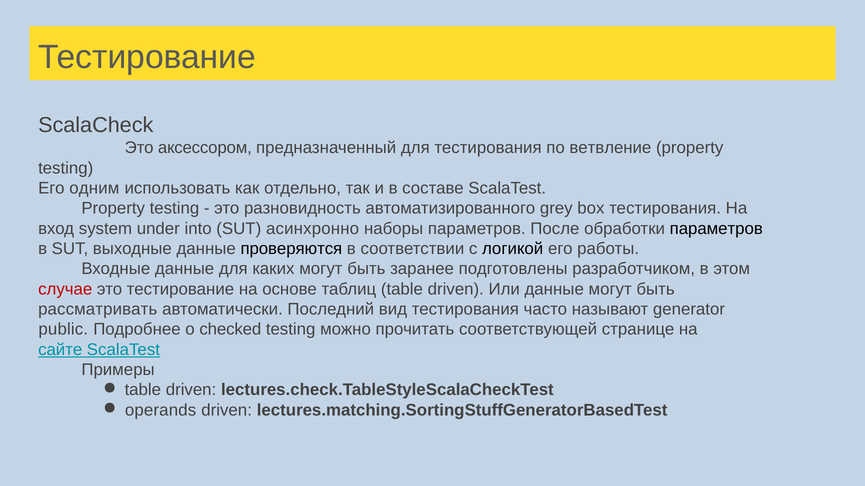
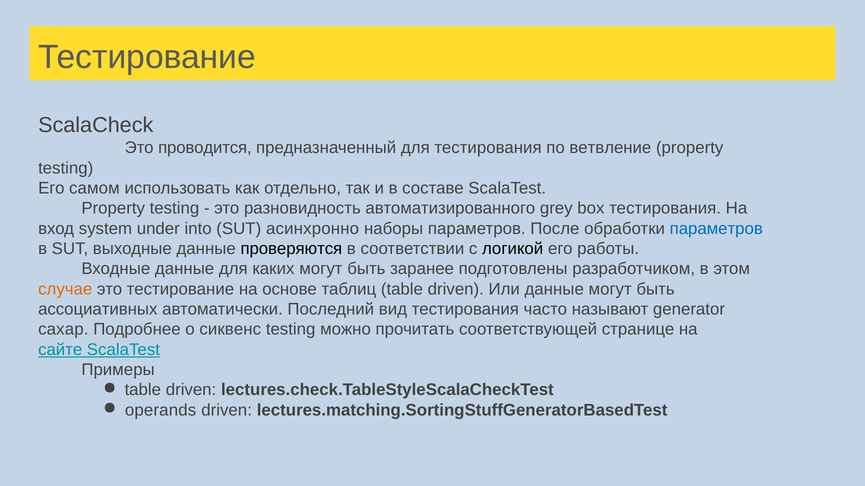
аксессором: аксессором -> проводится
одним: одним -> самом
параметров at (716, 229) colour: black -> blue
случае colour: red -> orange
рассматривать: рассматривать -> ассоциативных
public: public -> сахар
checked: checked -> сиквенс
